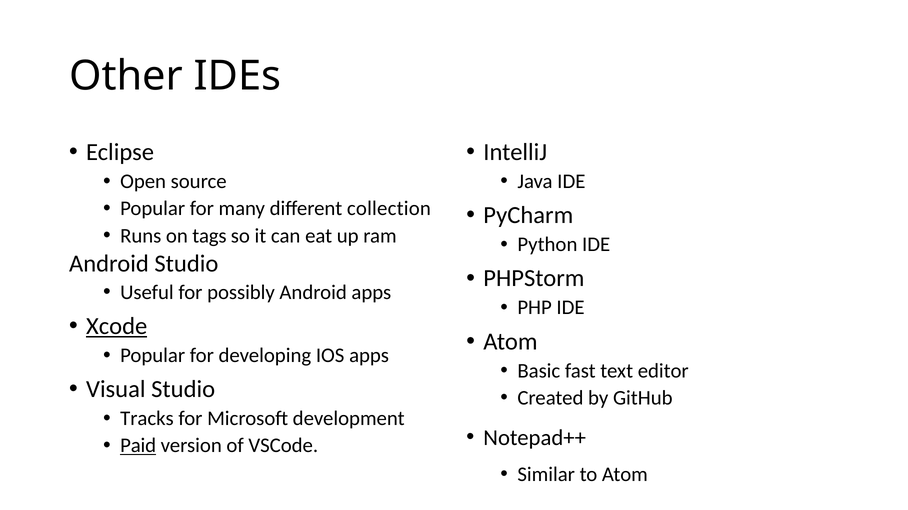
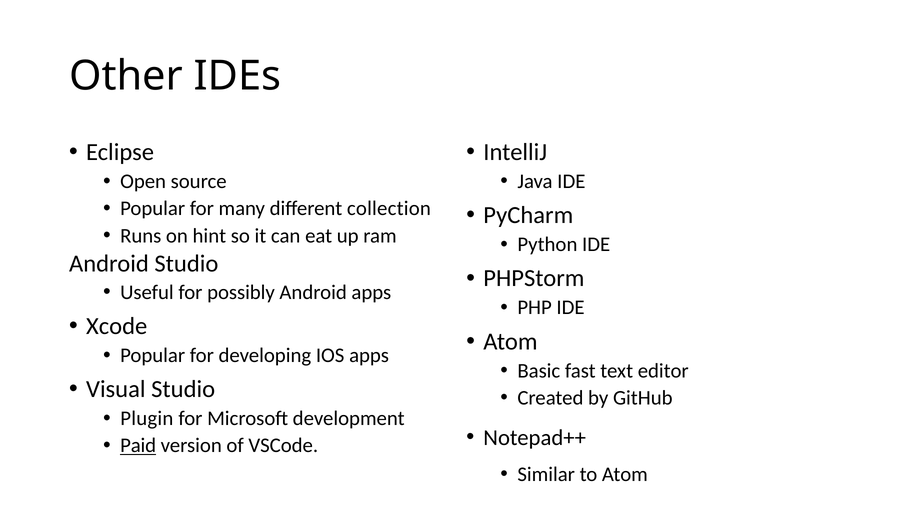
tags: tags -> hint
Xcode underline: present -> none
Tracks: Tracks -> Plugin
